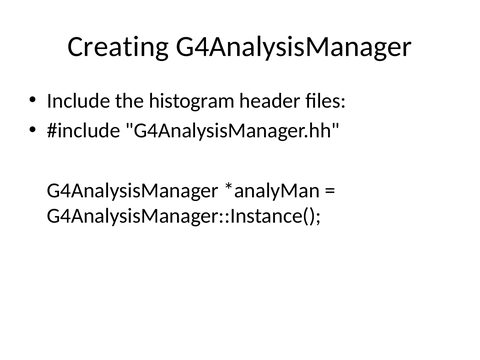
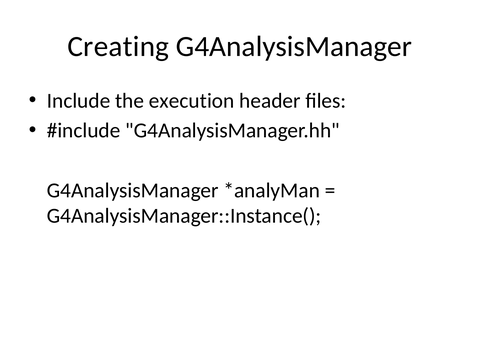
histogram: histogram -> execution
